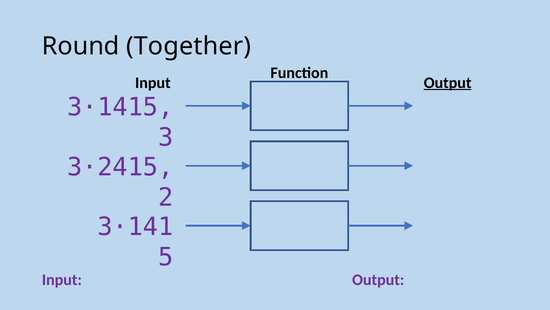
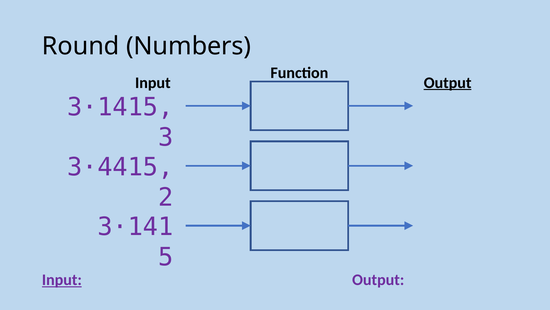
Together: Together -> Numbers
3·2415: 3·2415 -> 3·4415
Input at (62, 279) underline: none -> present
